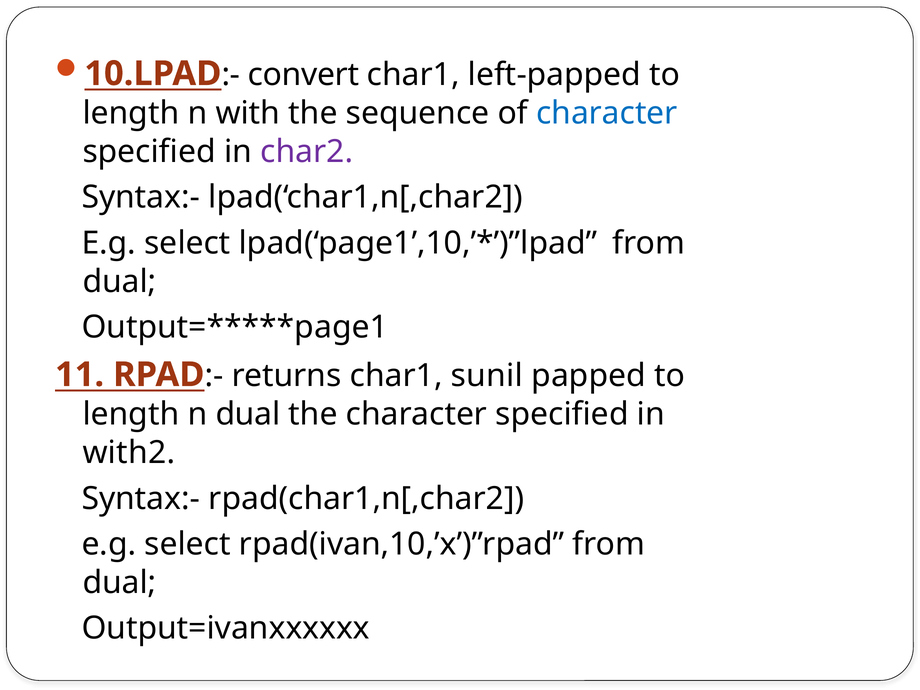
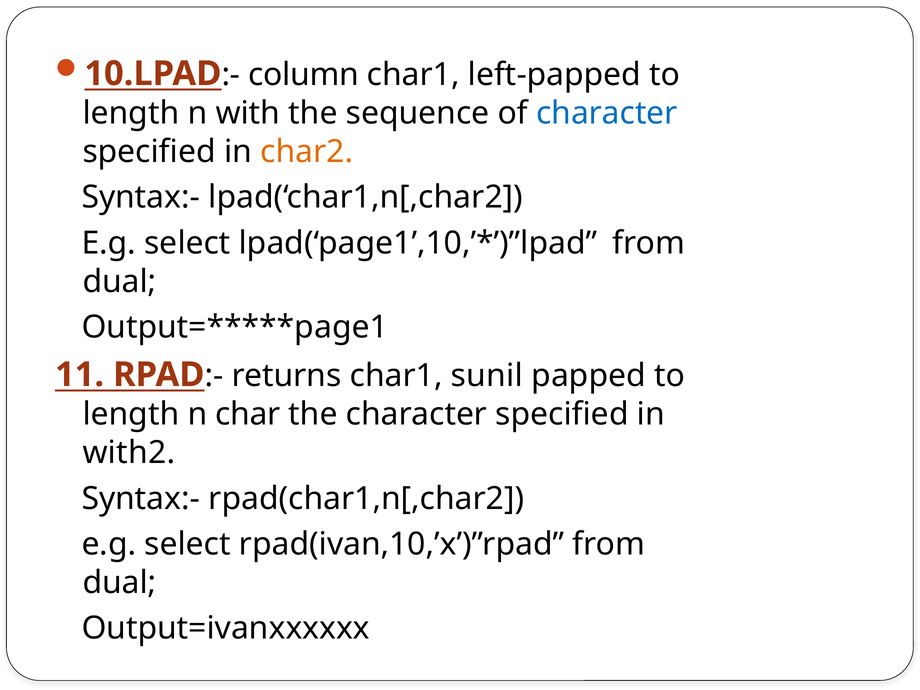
convert: convert -> column
char2 colour: purple -> orange
n dual: dual -> char
